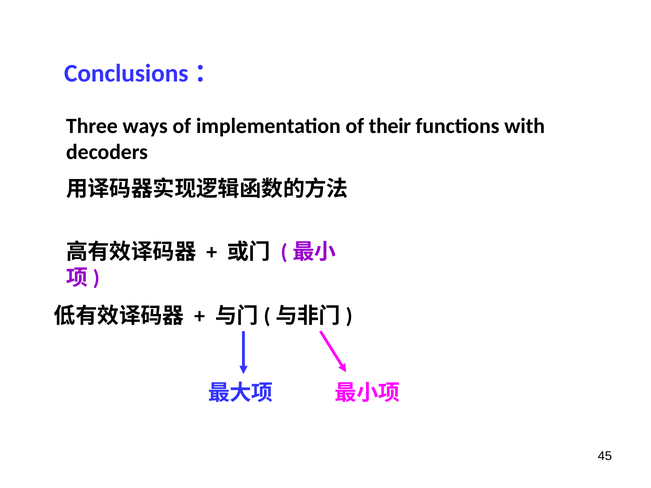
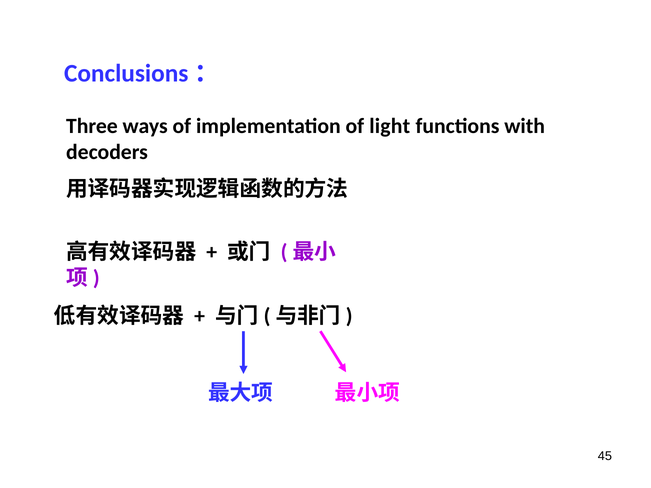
their: their -> light
